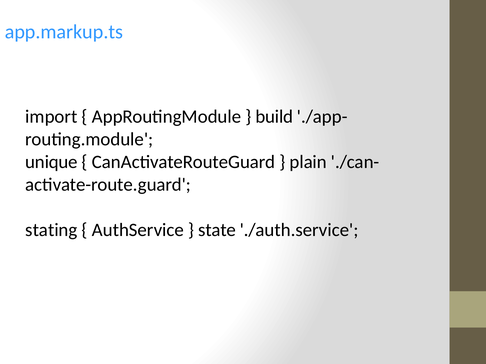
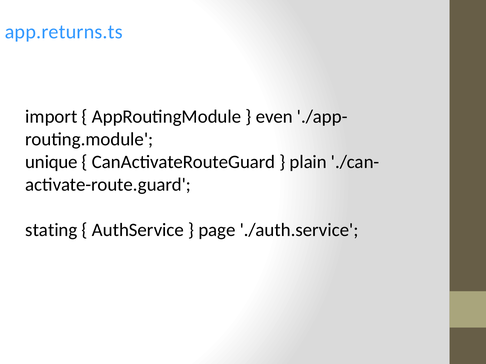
app.markup.ts: app.markup.ts -> app.returns.ts
build: build -> even
state: state -> page
